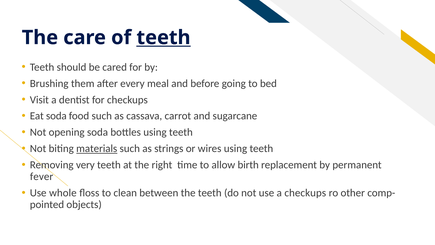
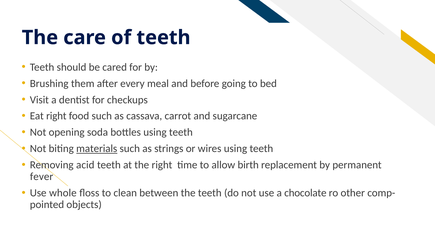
teeth at (164, 38) underline: present -> none
Eat soda: soda -> right
very: very -> acid
a checkups: checkups -> chocolate
